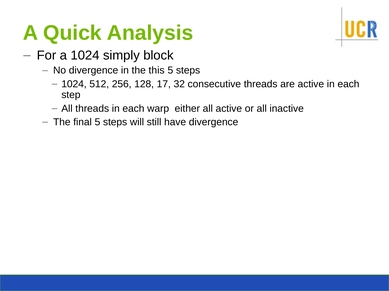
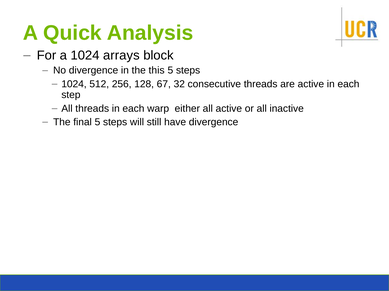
simply: simply -> arrays
17: 17 -> 67
